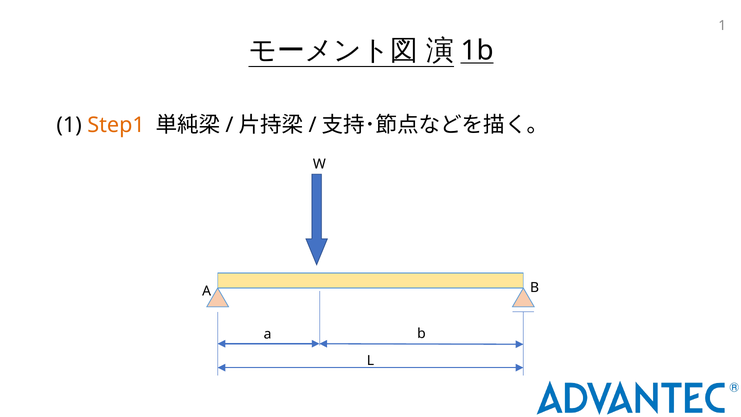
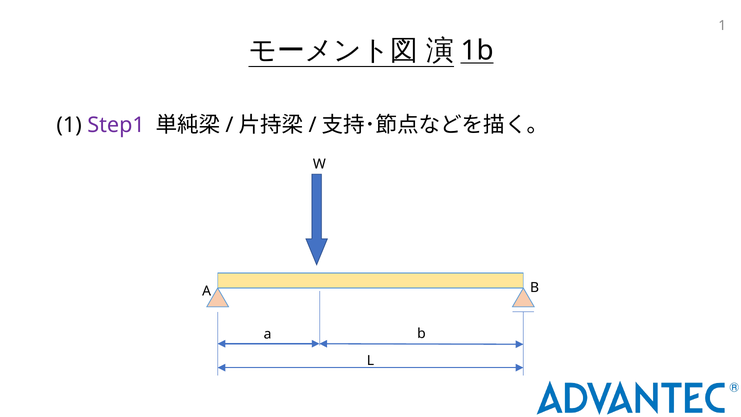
Step1 colour: orange -> purple
